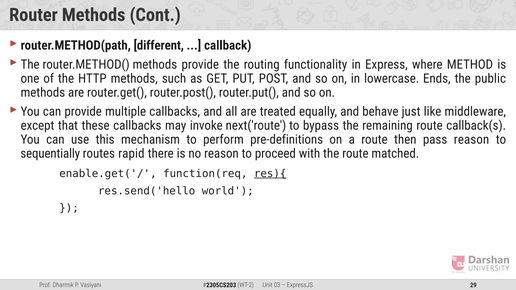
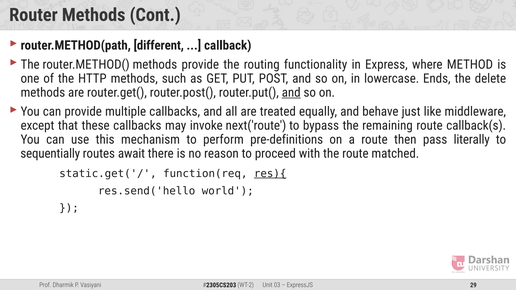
public: public -> delete
and at (291, 93) underline: none -> present
pass reason: reason -> literally
rapid: rapid -> await
enable.get('/: enable.get('/ -> static.get('/
